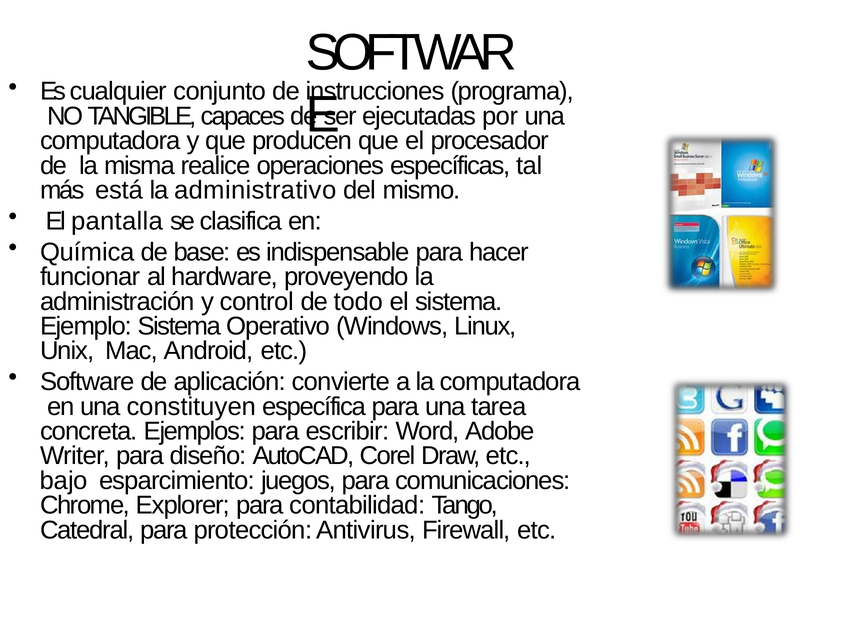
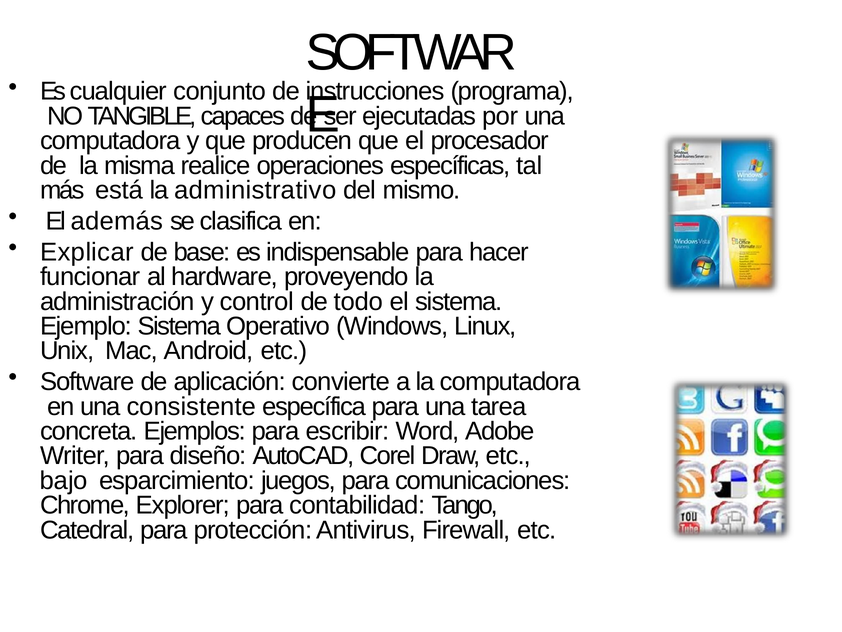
pantalla: pantalla -> además
Química: Química -> Explicar
constituyen: constituyen -> consistente
